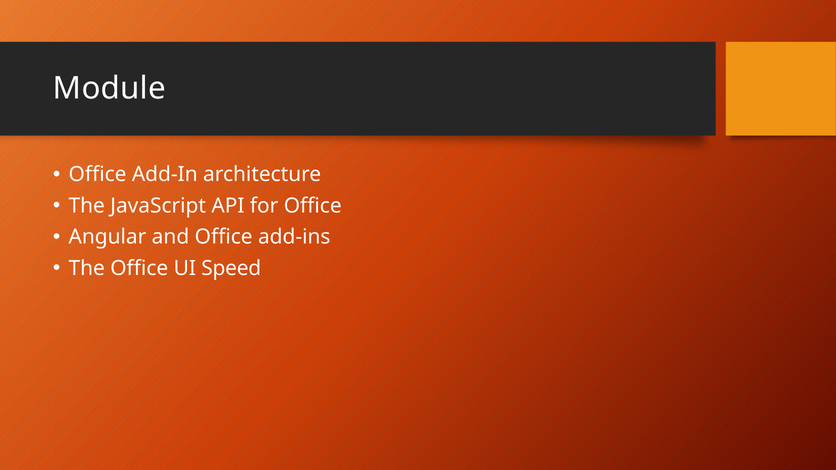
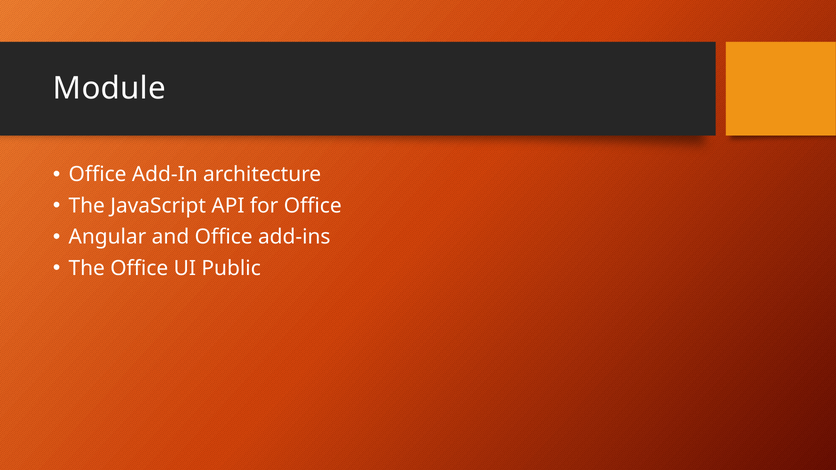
Speed: Speed -> Public
